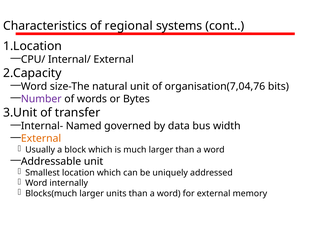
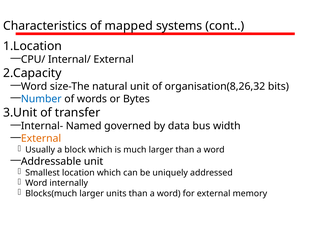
regional: regional -> mapped
organisation(7,04,76: organisation(7,04,76 -> organisation(8,26,32
Number colour: purple -> blue
